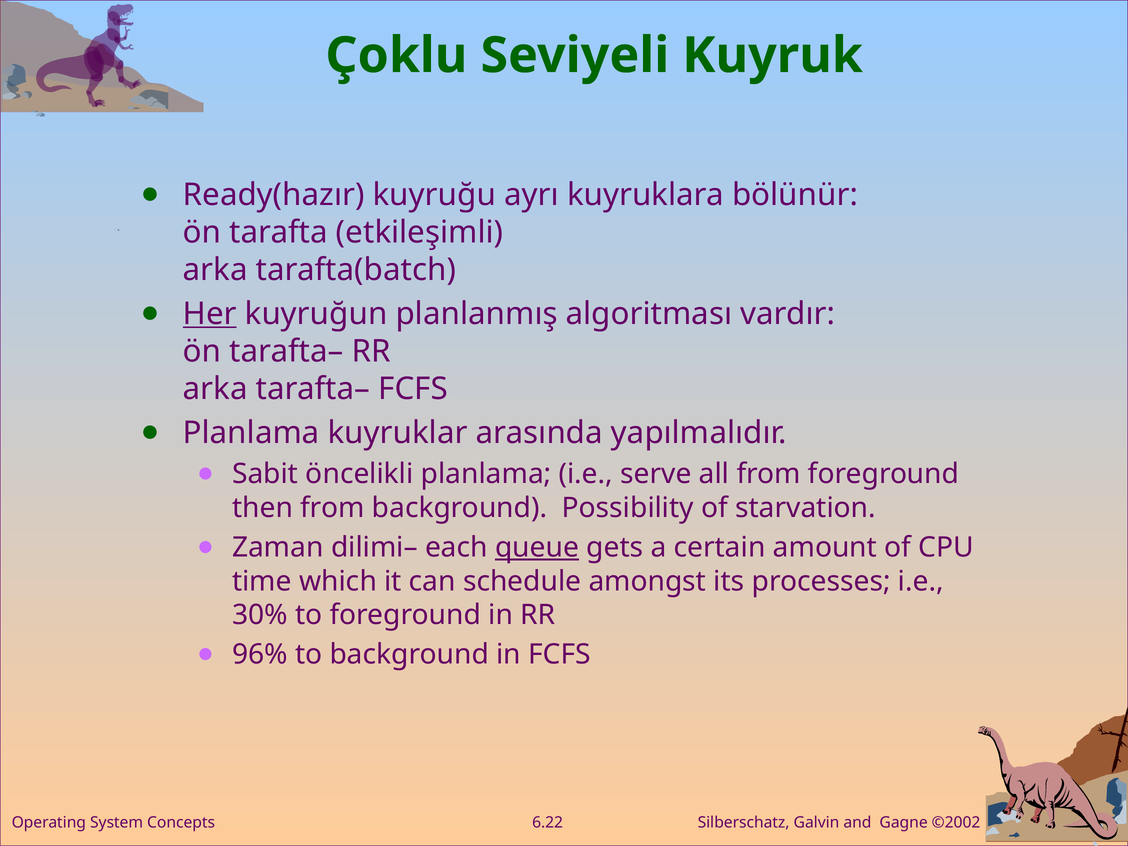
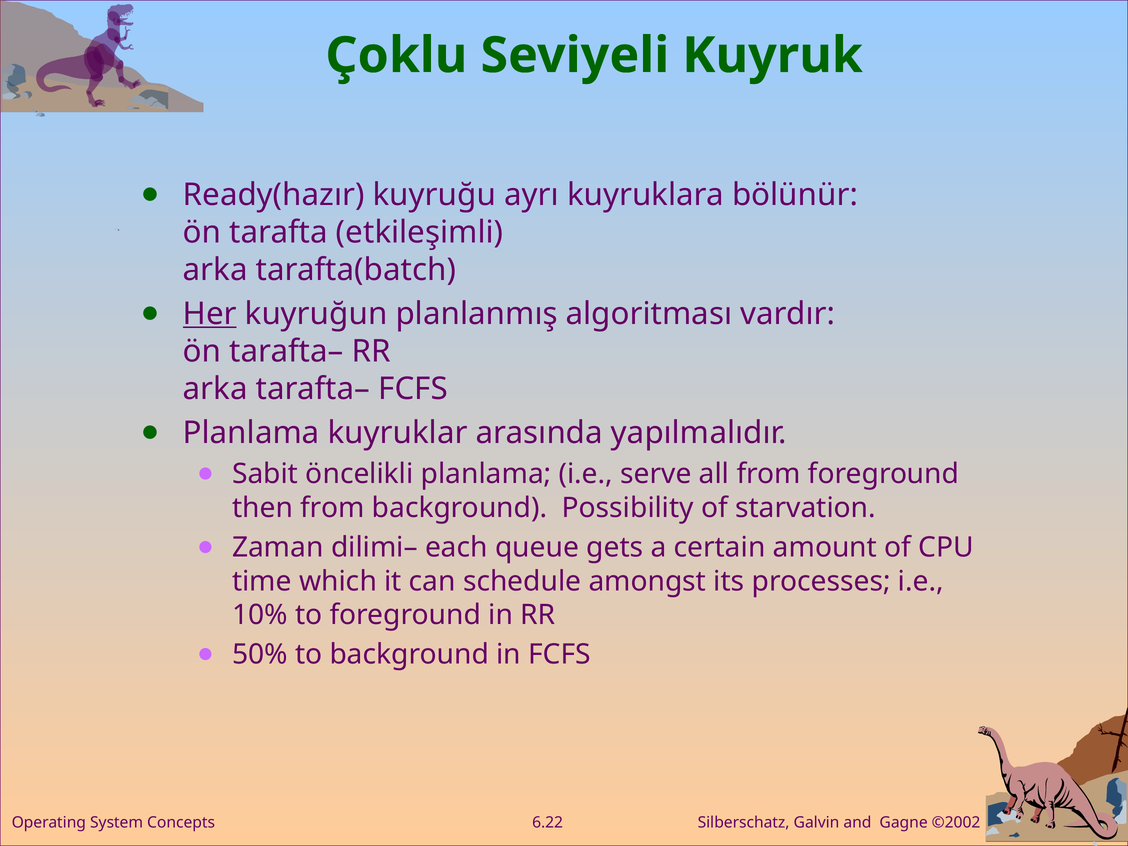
queue underline: present -> none
30%: 30% -> 10%
96%: 96% -> 50%
